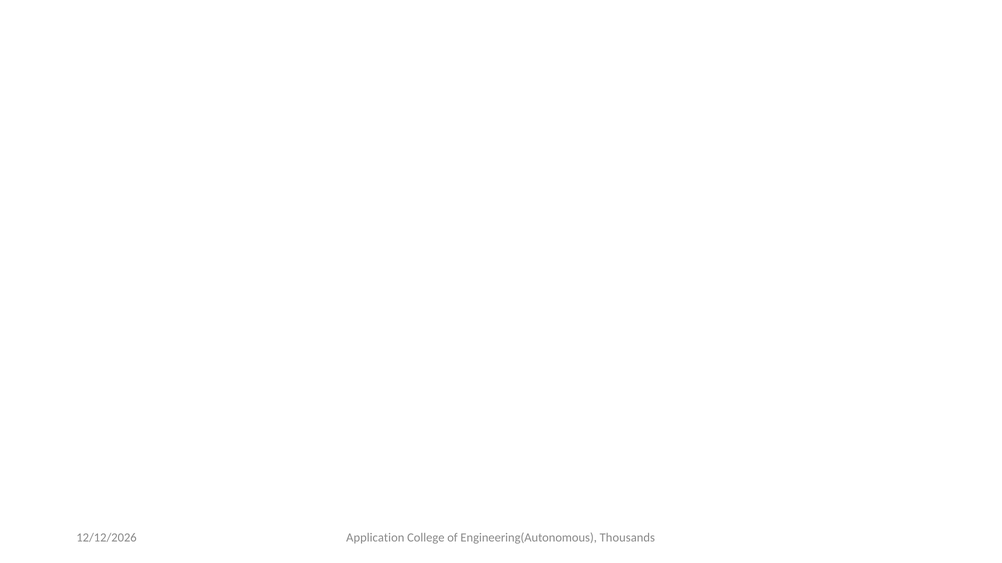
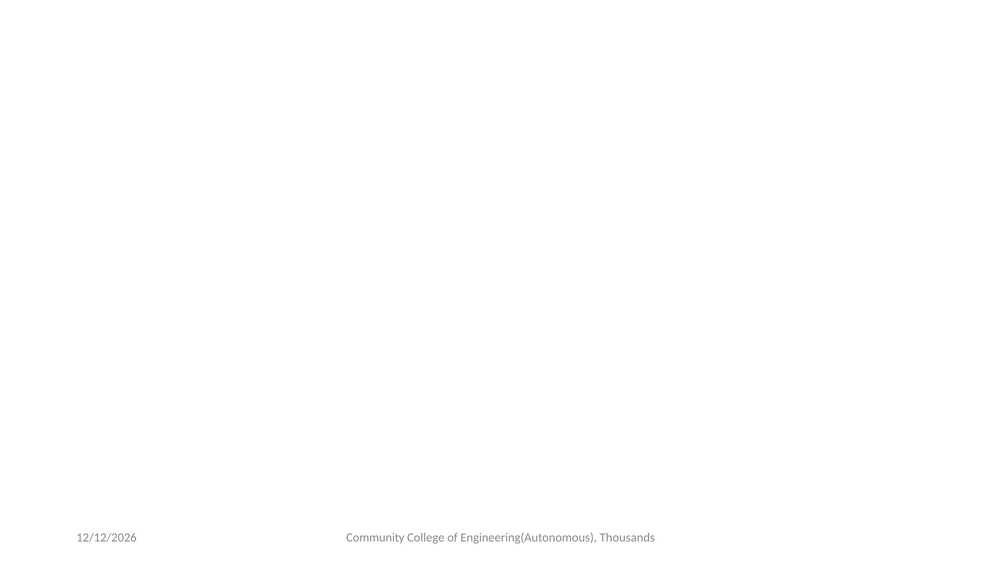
Application: Application -> Community
